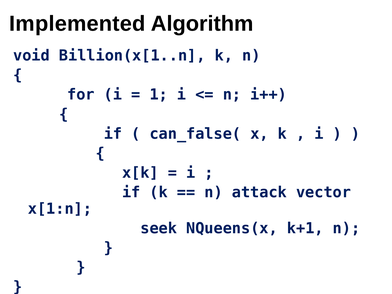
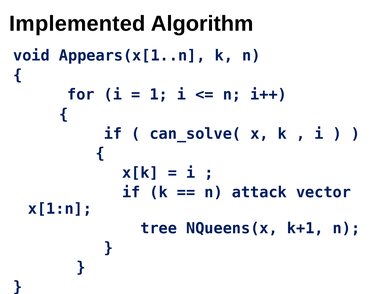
Billion(x[1..n: Billion(x[1..n -> Appears(x[1..n
can_false(: can_false( -> can_solve(
seek: seek -> tree
